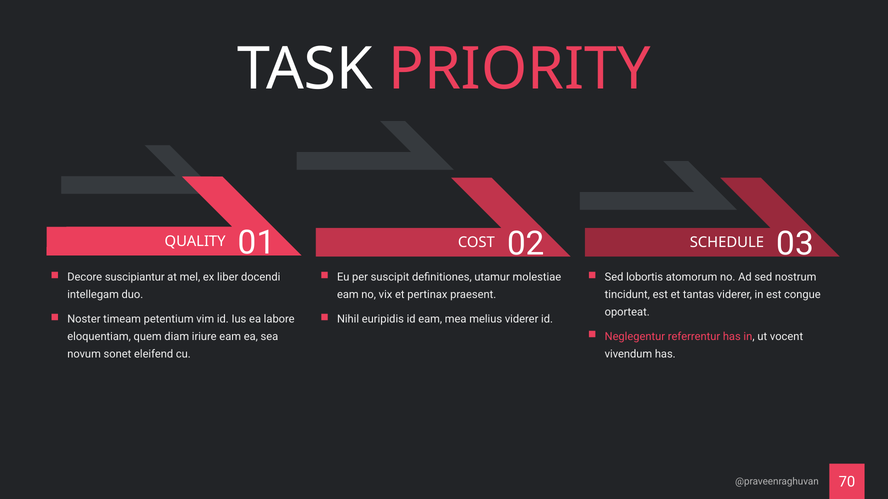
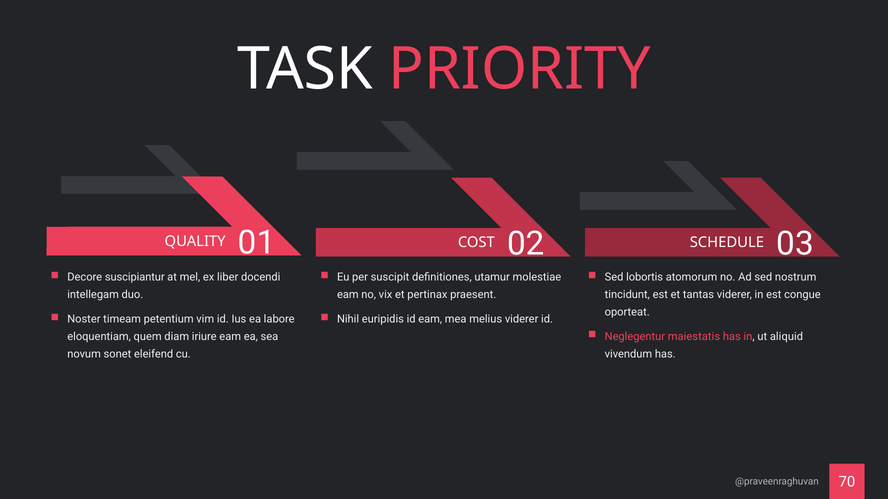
referrentur: referrentur -> maiestatis
vocent: vocent -> aliquid
